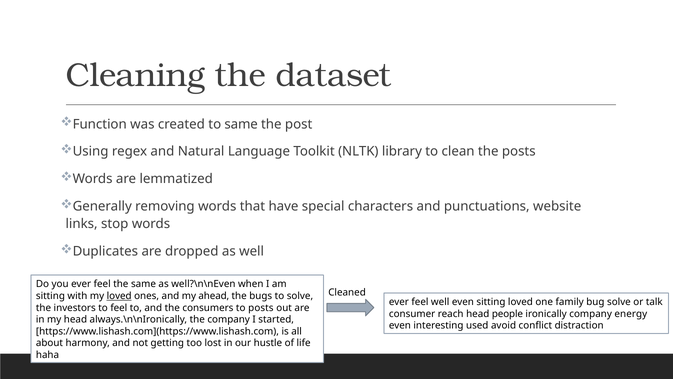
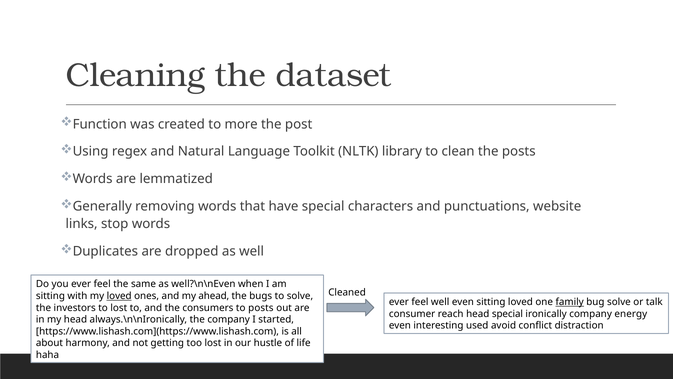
to same: same -> more
family underline: none -> present
to feel: feel -> lost
head people: people -> special
